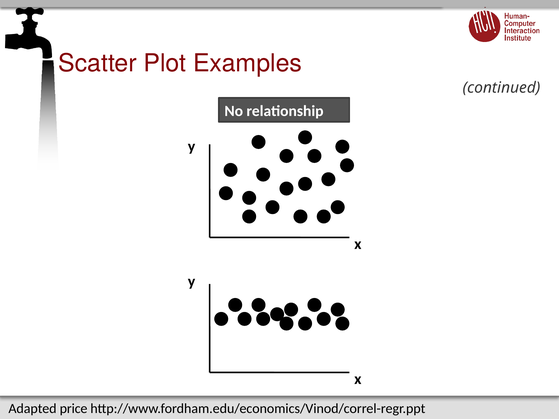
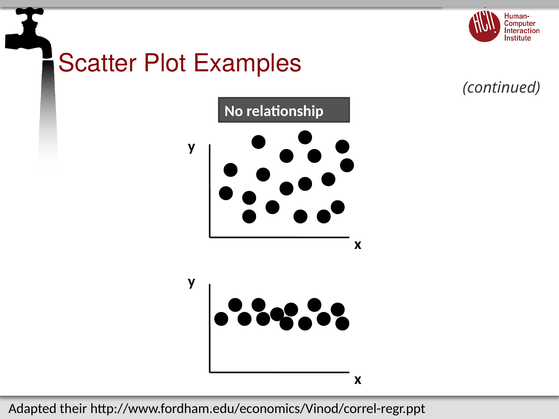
price: price -> their
